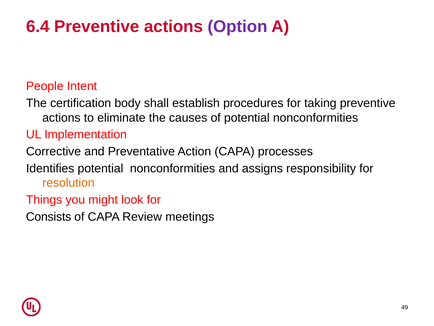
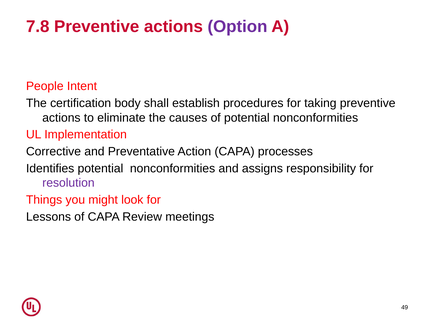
6.4: 6.4 -> 7.8
resolution colour: orange -> purple
Consists: Consists -> Lessons
